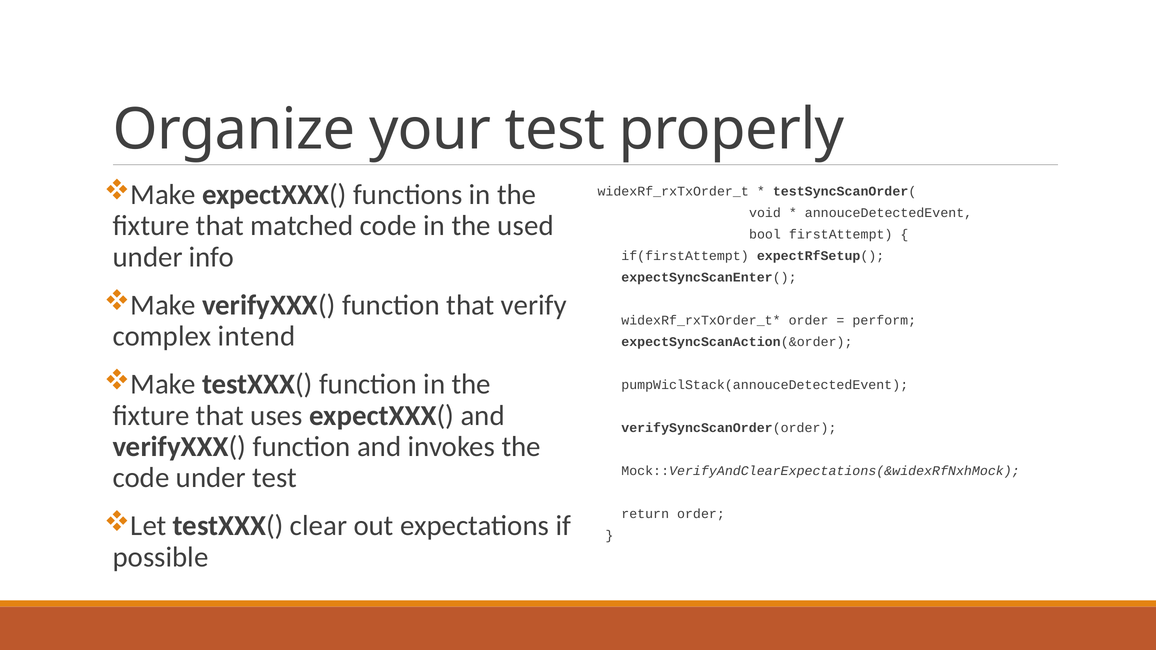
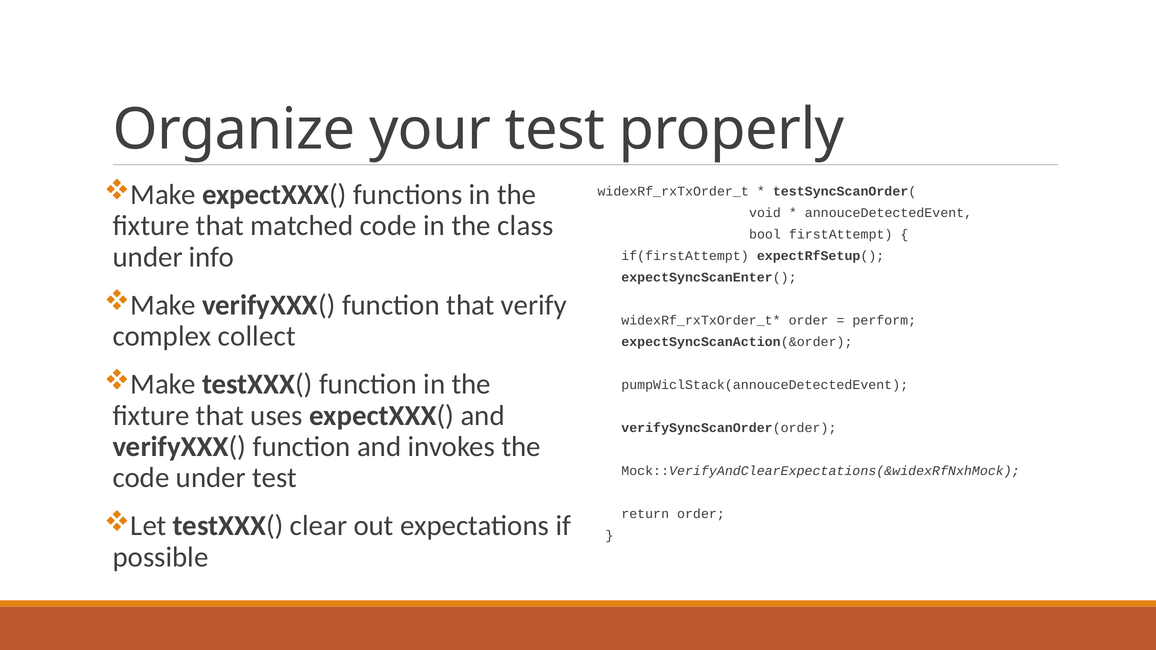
used: used -> class
intend: intend -> collect
